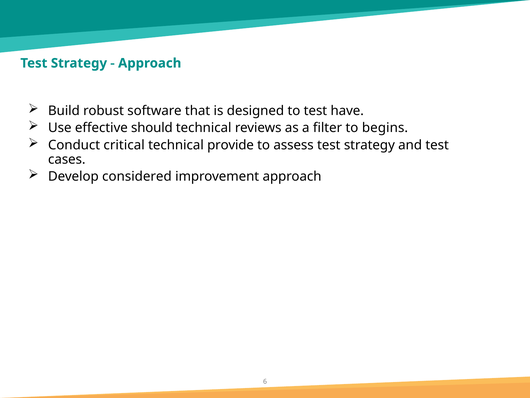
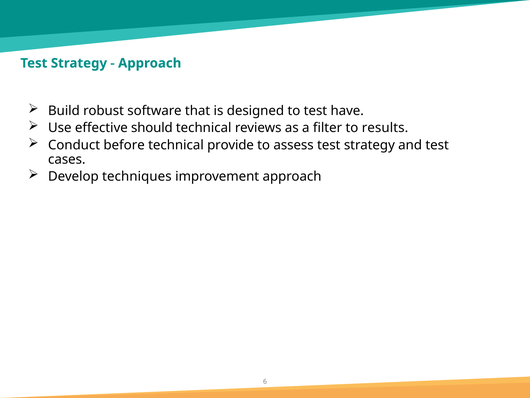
begins: begins -> results
critical: critical -> before
considered: considered -> techniques
